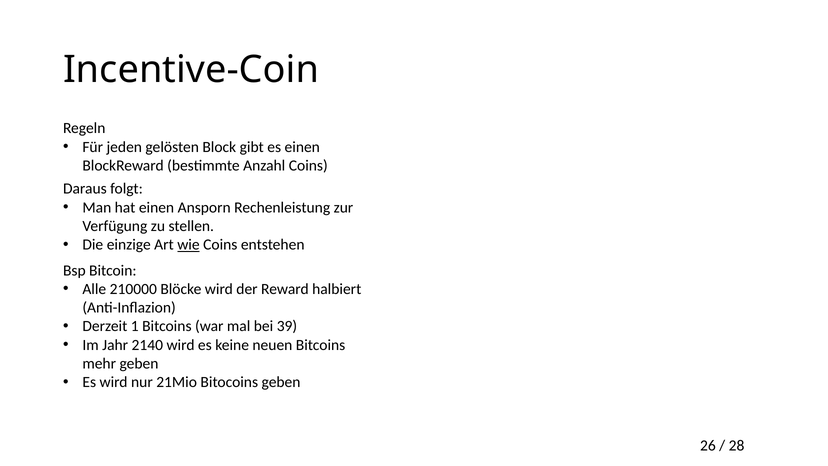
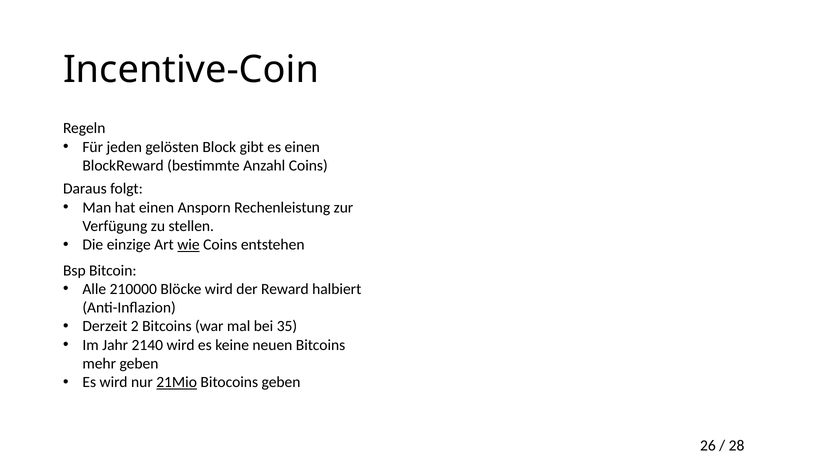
1: 1 -> 2
39: 39 -> 35
21Mio underline: none -> present
